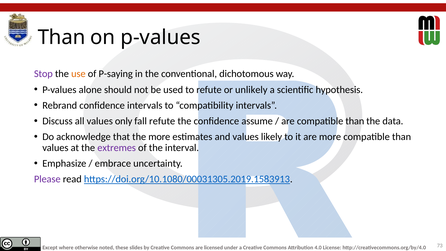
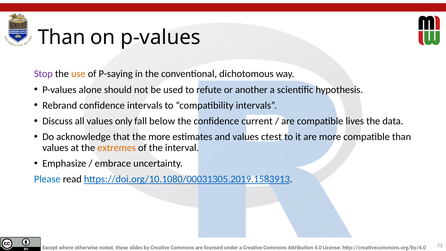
unlikely: unlikely -> another
fall refute: refute -> below
assume: assume -> current
are compatible than: than -> lives
likely: likely -> ctest
extremes colour: purple -> orange
Please colour: purple -> blue
